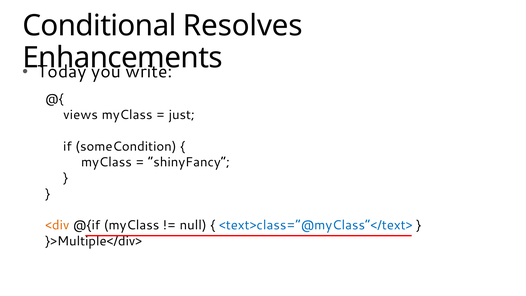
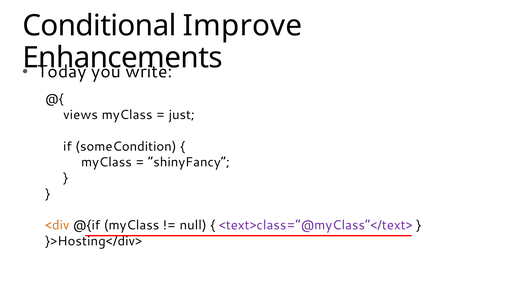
Resolves: Resolves -> Improve
<text>class=”@myClass”</text> colour: blue -> purple
}>Multiple</div>: }>Multiple</div> -> }>Hosting</div>
